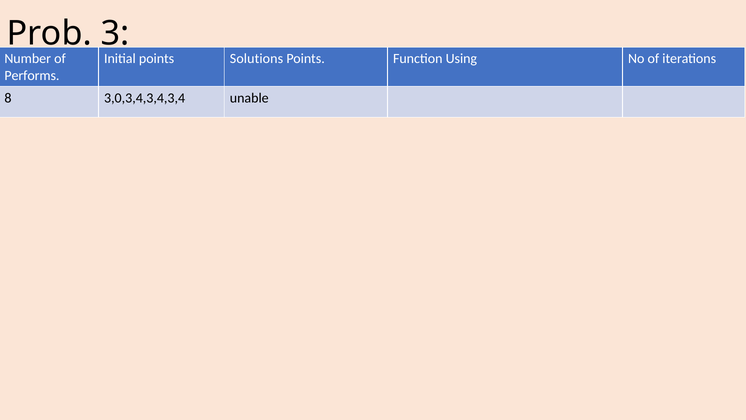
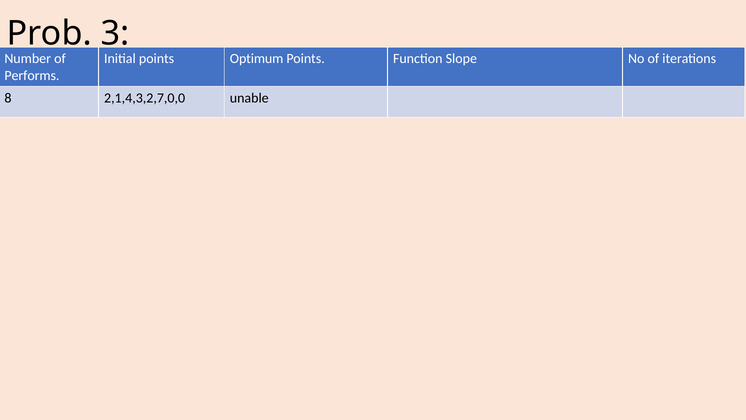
Solutions: Solutions -> Optimum
Using: Using -> Slope
3,0,3,4,3,4,3,4: 3,0,3,4,3,4,3,4 -> 2,1,4,3,2,7,0,0
